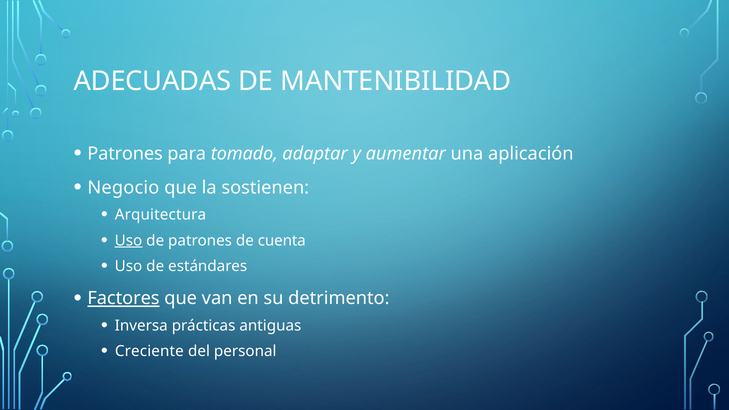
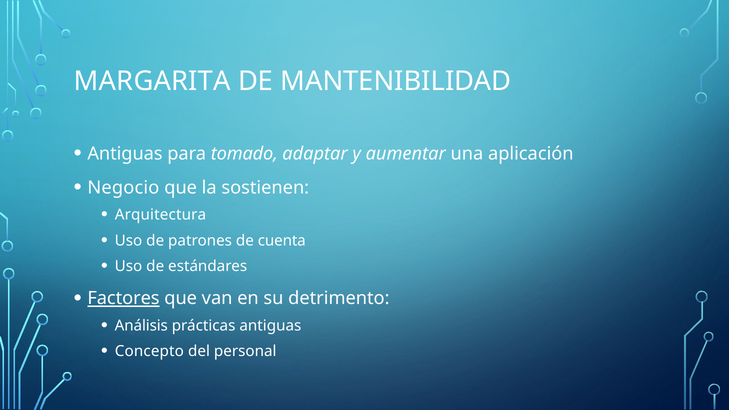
ADECUADAS: ADECUADAS -> MARGARITA
Patrones at (125, 154): Patrones -> Antiguas
Uso at (129, 241) underline: present -> none
Inversa: Inversa -> Análisis
Creciente: Creciente -> Concepto
